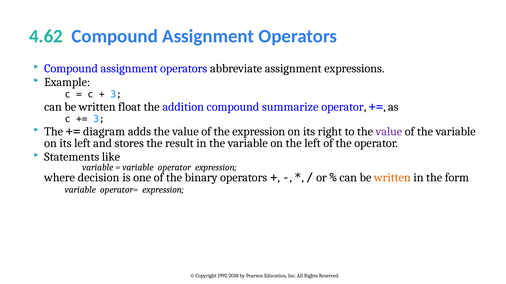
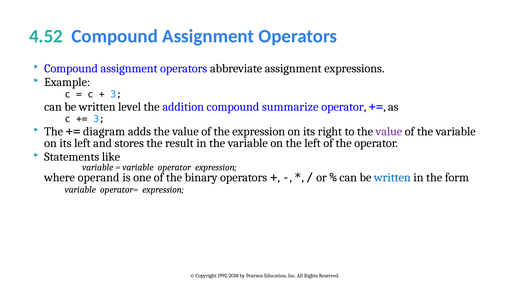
4.62: 4.62 -> 4.52
float: float -> level
decision: decision -> operand
written at (392, 178) colour: orange -> blue
